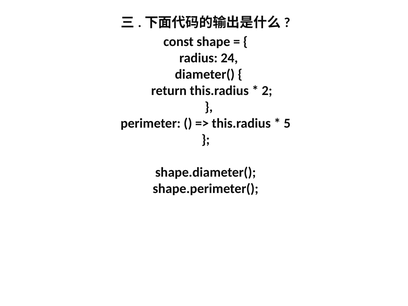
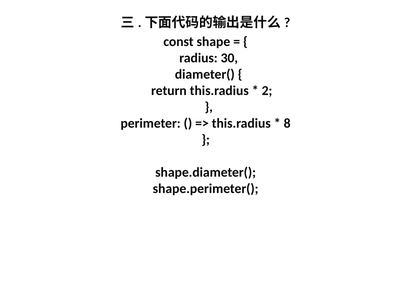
24: 24 -> 30
5: 5 -> 8
